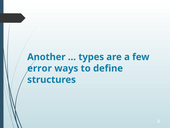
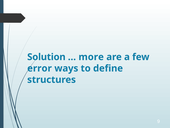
Another: Another -> Solution
types: types -> more
